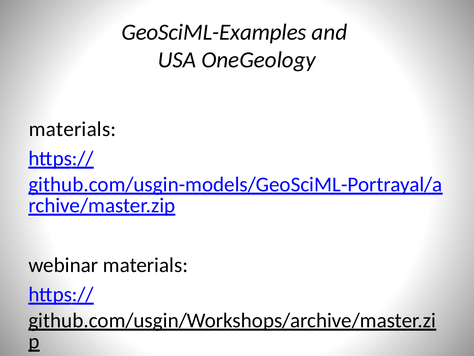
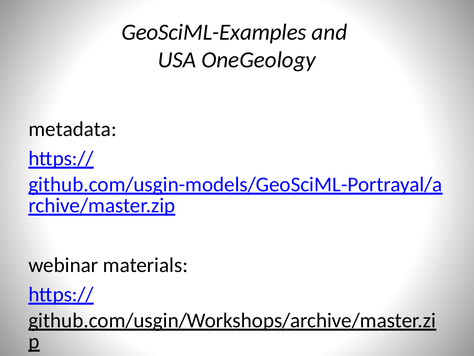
materials at (72, 129): materials -> metadata
